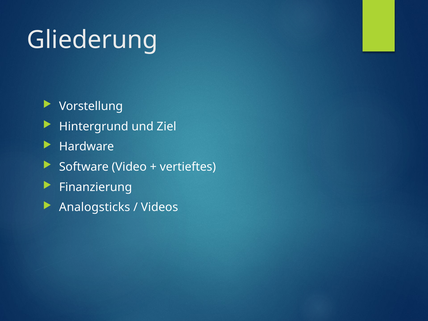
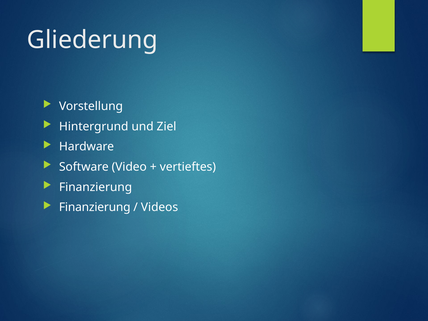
Analogsticks at (95, 207): Analogsticks -> Finanzierung
